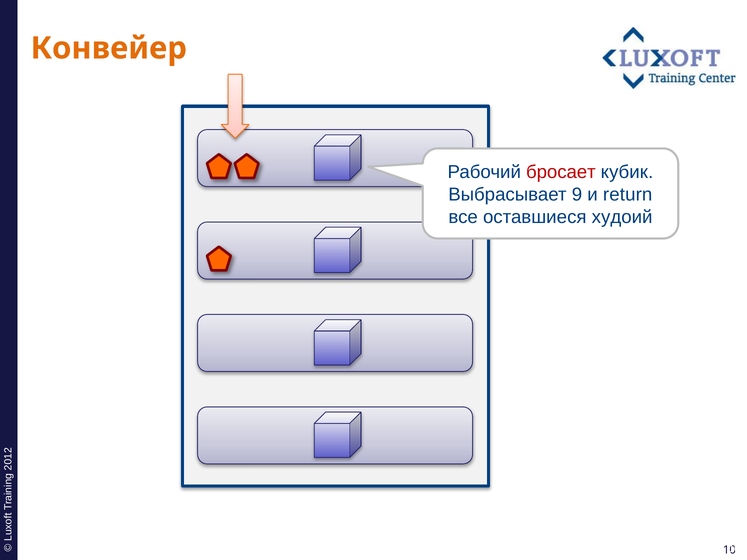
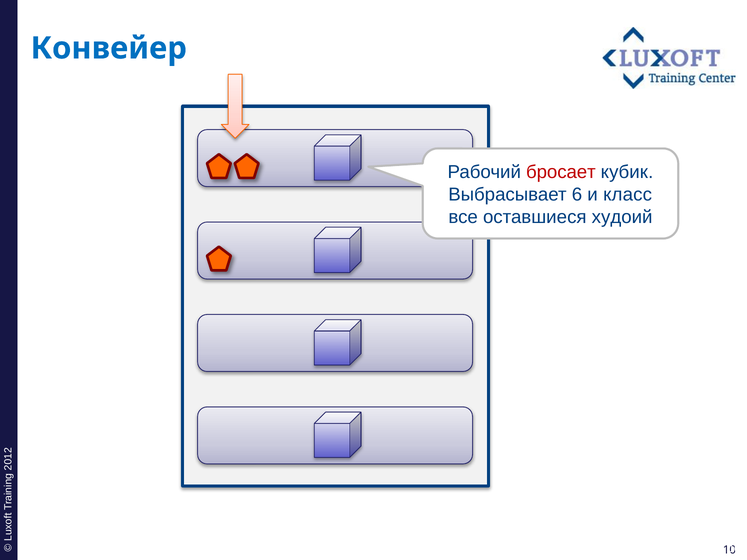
Конвейер colour: orange -> blue
9: 9 -> 6
return: return -> класс
